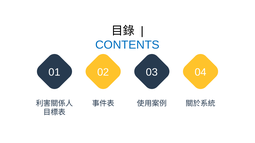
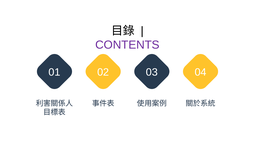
CONTENTS colour: blue -> purple
